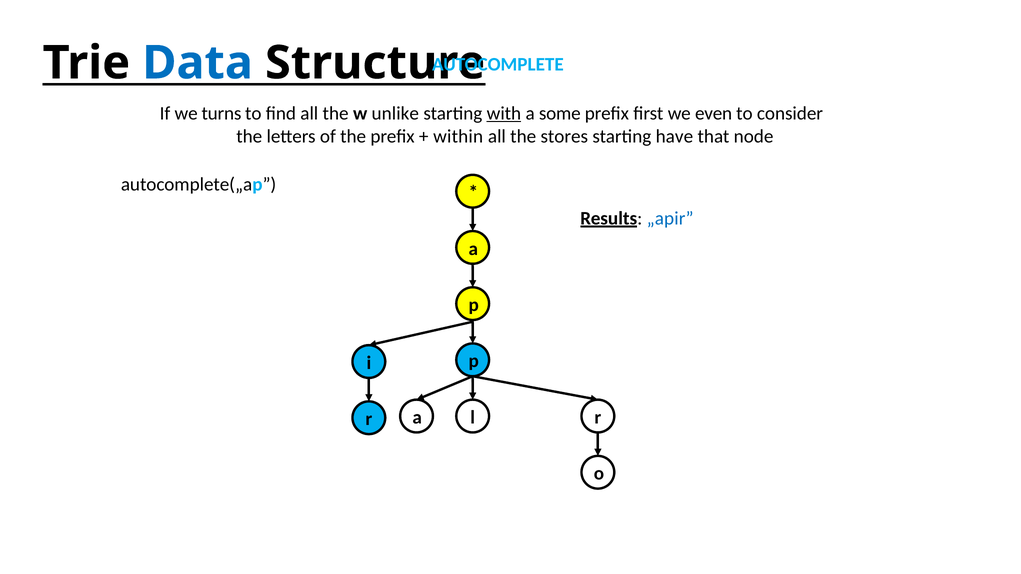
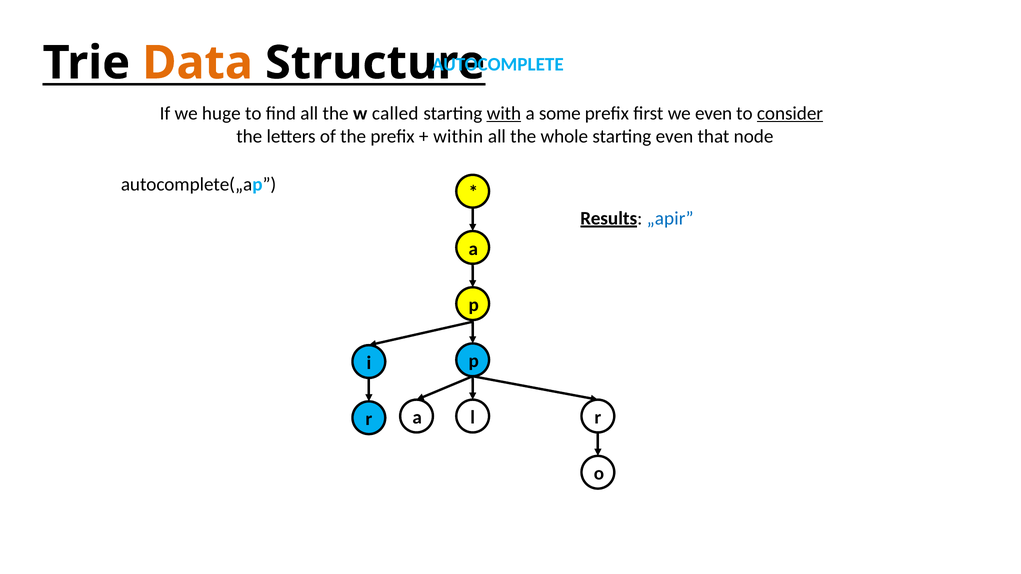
Data colour: blue -> orange
turns: turns -> huge
unlike: unlike -> called
consider underline: none -> present
stores: stores -> whole
starting have: have -> even
